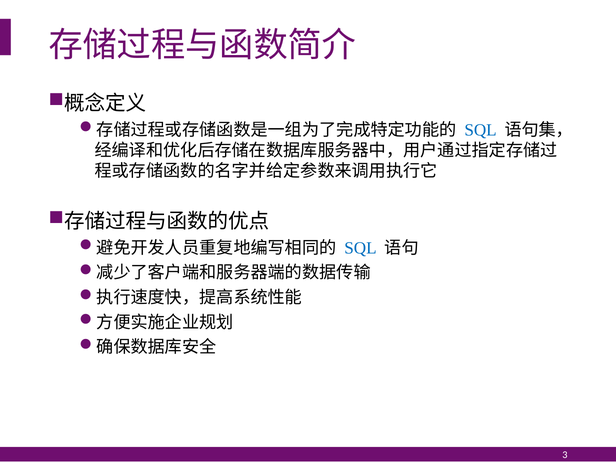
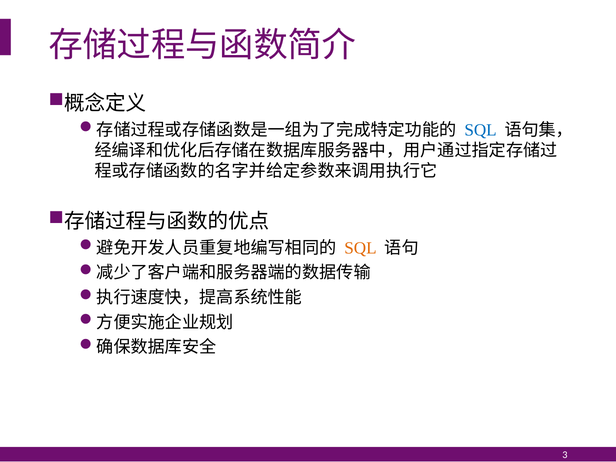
SQL at (361, 248) colour: blue -> orange
